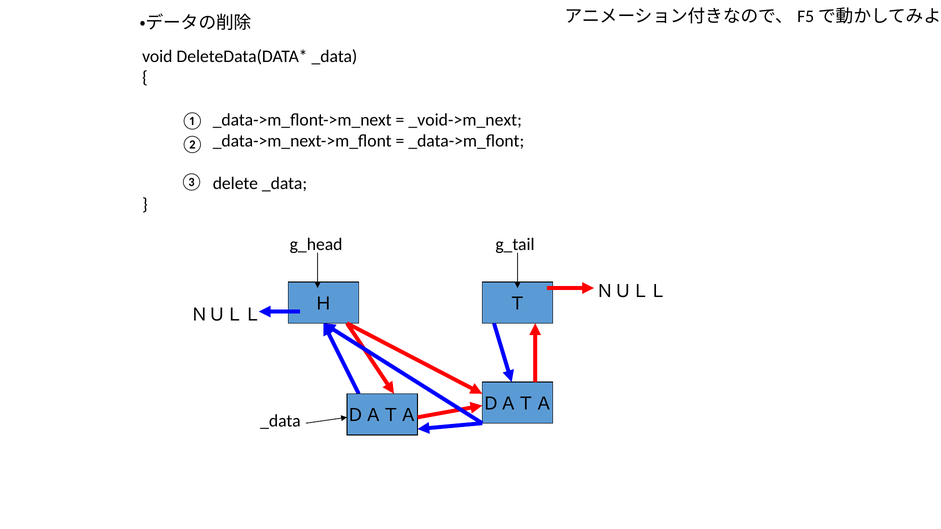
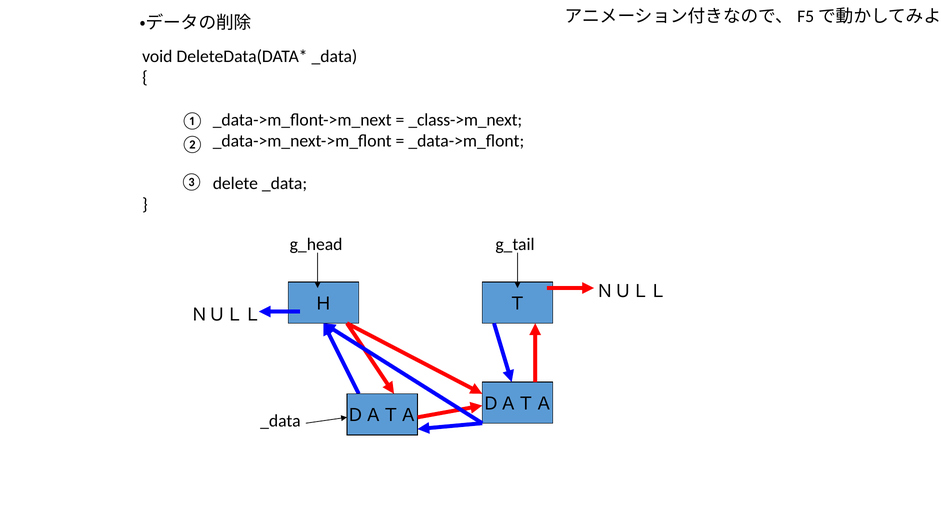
_void->m_next: _void->m_next -> _class->m_next
